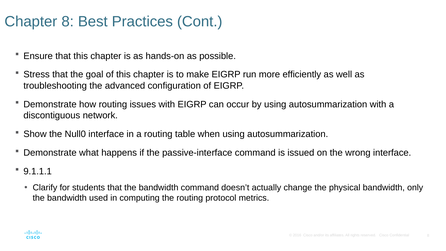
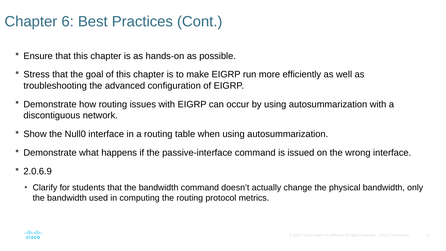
Chapter 8: 8 -> 6
9.1.1.1: 9.1.1.1 -> 2.0.6.9
